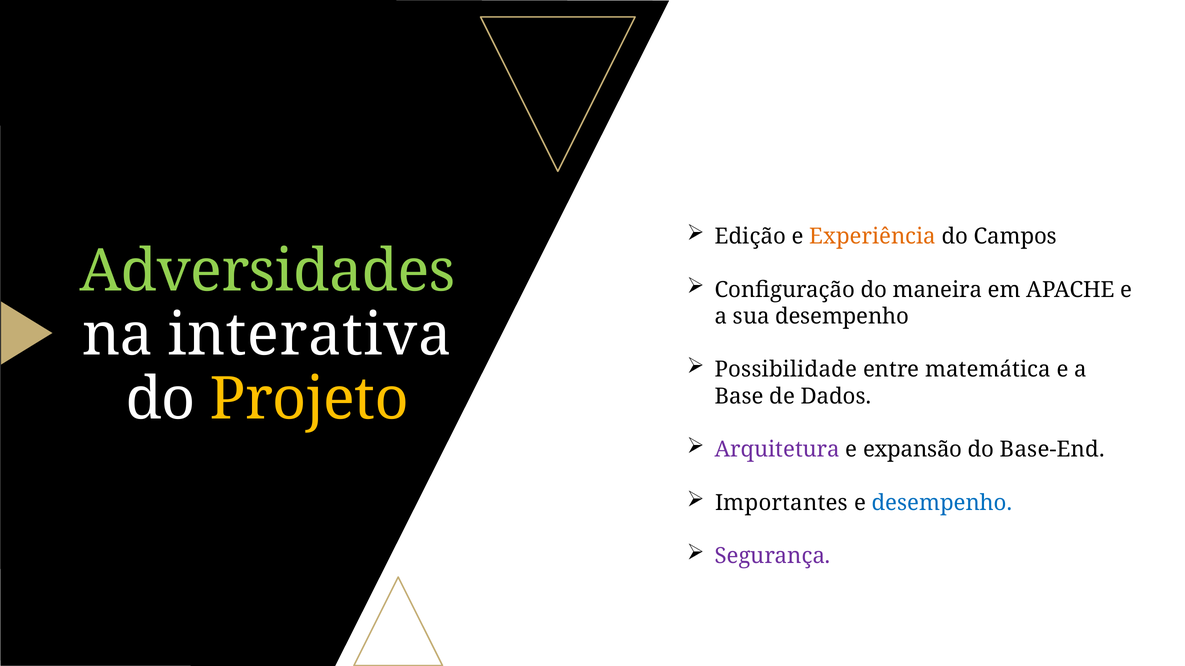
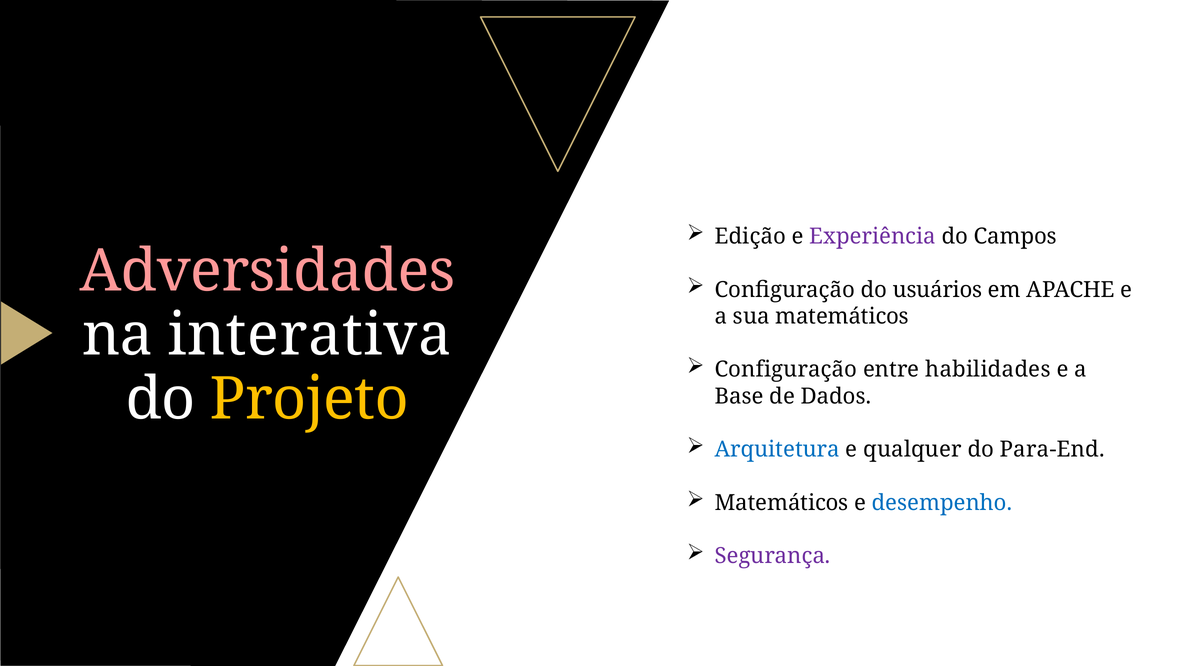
Experiência colour: orange -> purple
Adversidades colour: light green -> pink
maneira: maneira -> usuários
sua desempenho: desempenho -> matemáticos
Possibilidade at (786, 370): Possibilidade -> Configuração
matemática: matemática -> habilidades
Arquitetura colour: purple -> blue
expansão: expansão -> qualquer
Base-End: Base-End -> Para-End
Importantes at (781, 503): Importantes -> Matemáticos
